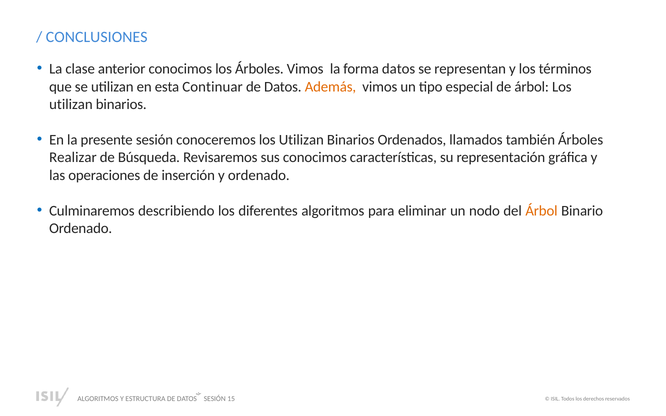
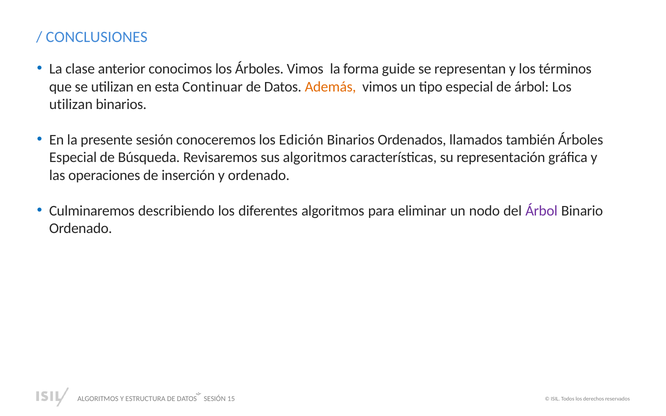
forma datos: datos -> guide
conoceremos los Utilizan: Utilizan -> Edición
Realizar at (73, 158): Realizar -> Especial
sus conocimos: conocimos -> algoritmos
Árbol at (541, 211) colour: orange -> purple
